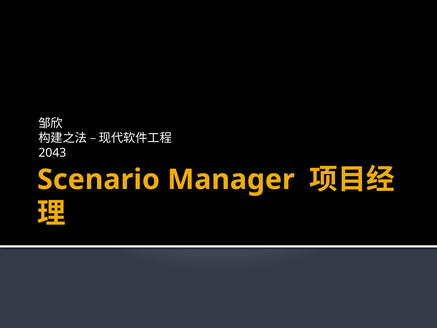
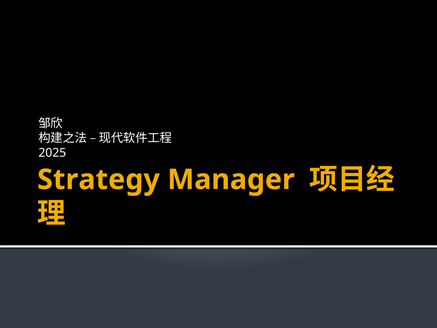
2043: 2043 -> 2025
Scenario: Scenario -> Strategy
